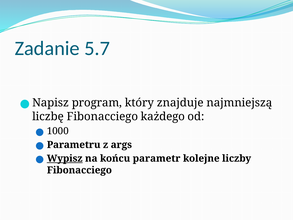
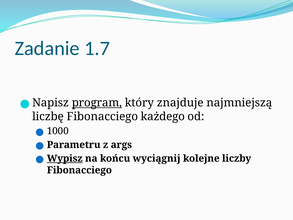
5.7: 5.7 -> 1.7
program underline: none -> present
parametr: parametr -> wyciągnij
